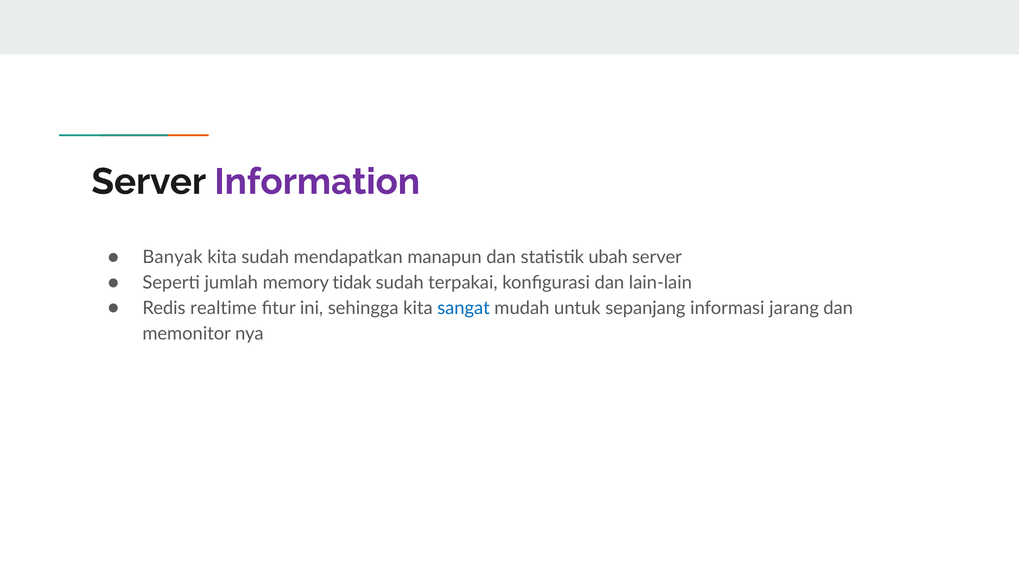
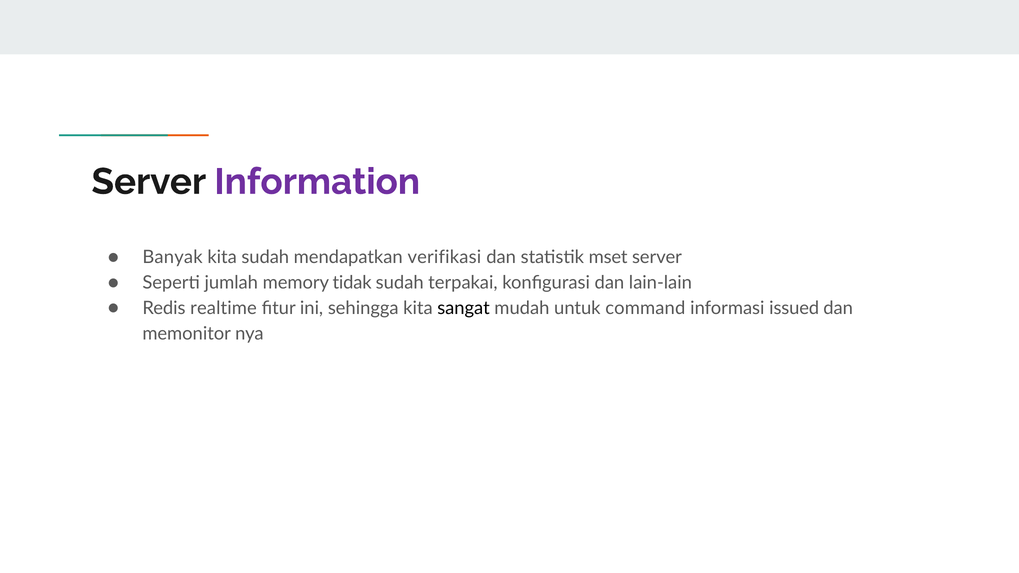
manapun: manapun -> verifikasi
ubah: ubah -> mset
sangat colour: blue -> black
sepanjang: sepanjang -> command
jarang: jarang -> issued
